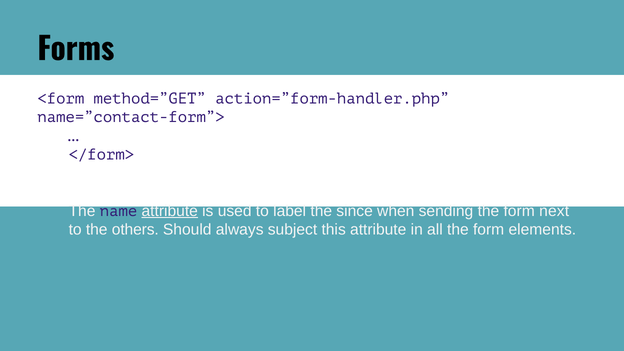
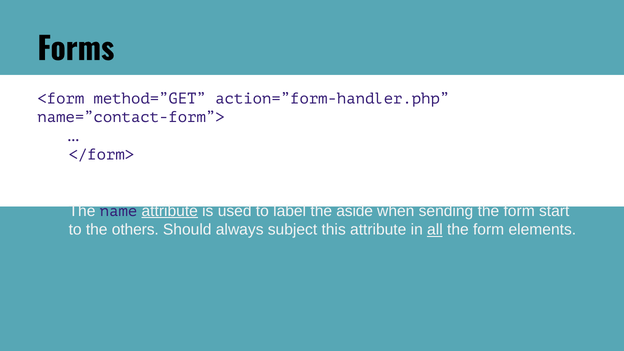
since: since -> aside
next: next -> start
all underline: none -> present
